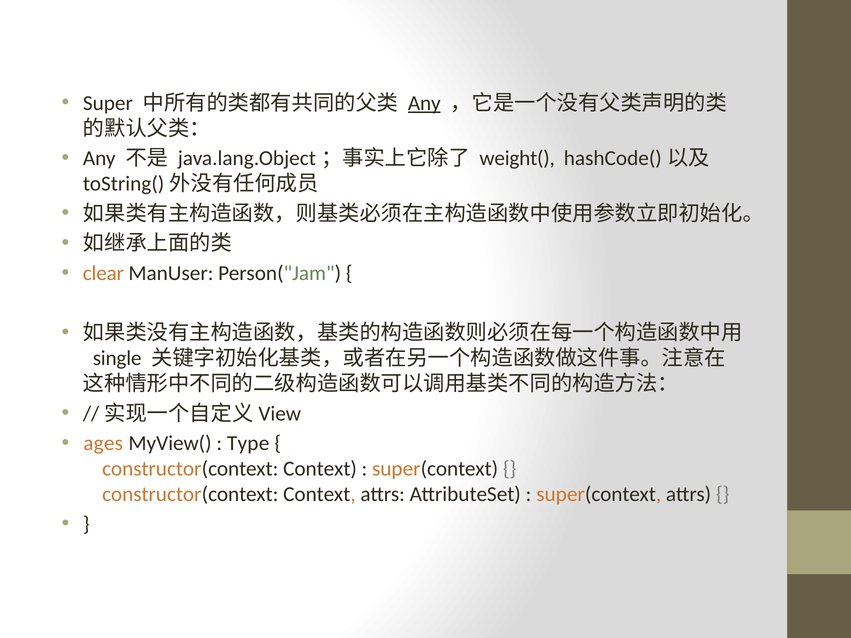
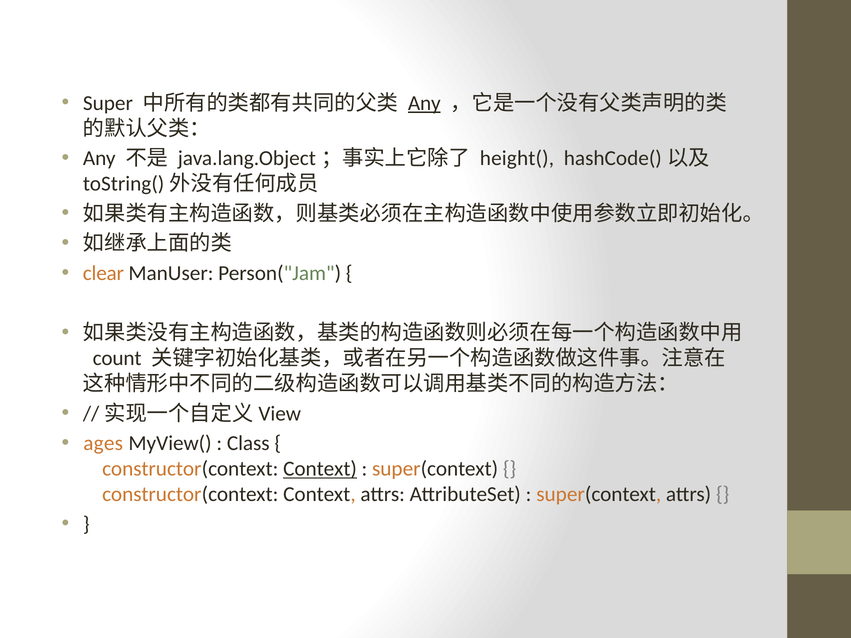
weight(: weight( -> height(
single: single -> count
Type: Type -> Class
Context at (320, 469) underline: none -> present
